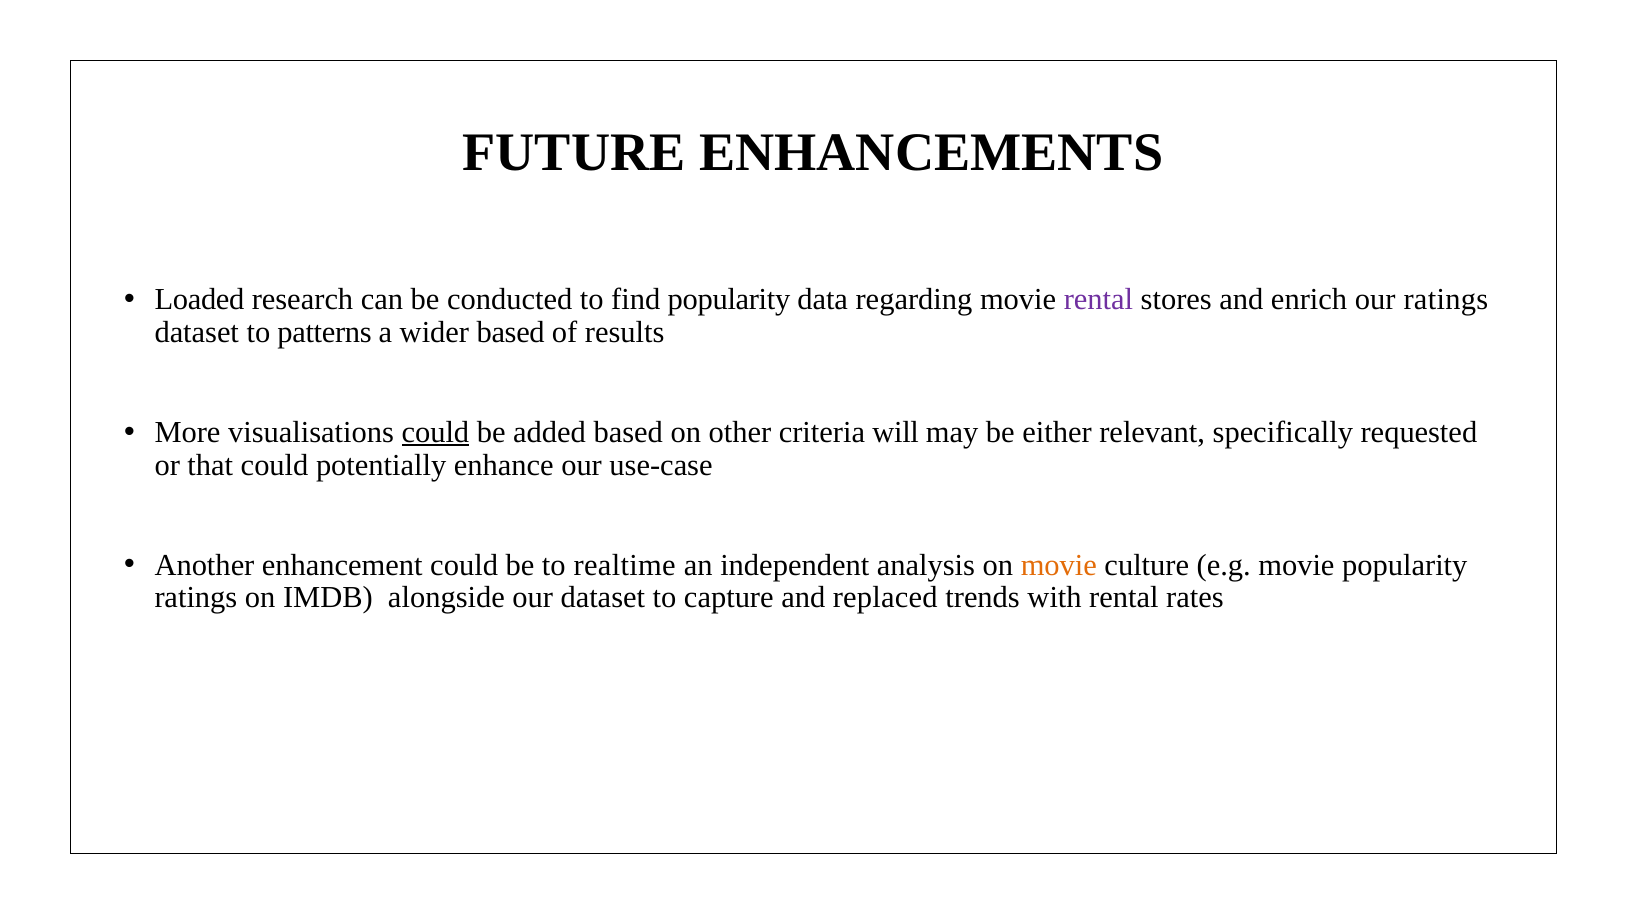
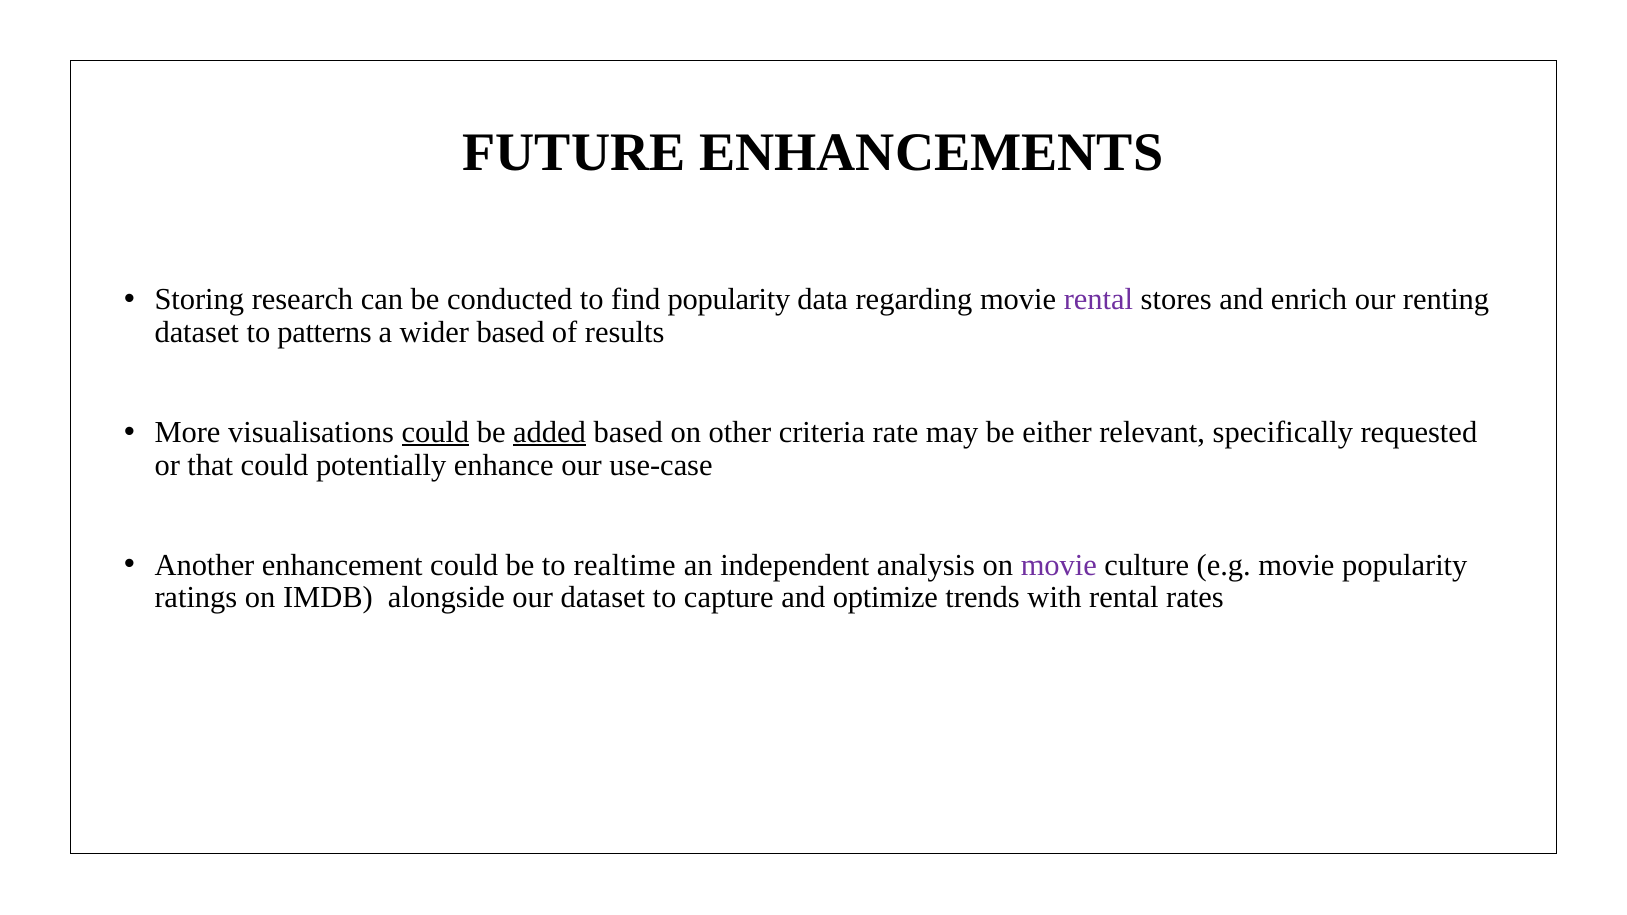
Loaded: Loaded -> Storing
our ratings: ratings -> renting
added underline: none -> present
will: will -> rate
movie at (1059, 565) colour: orange -> purple
replaced: replaced -> optimize
